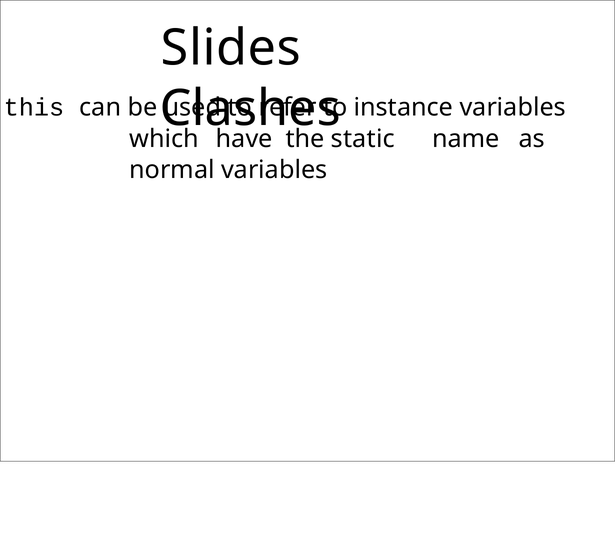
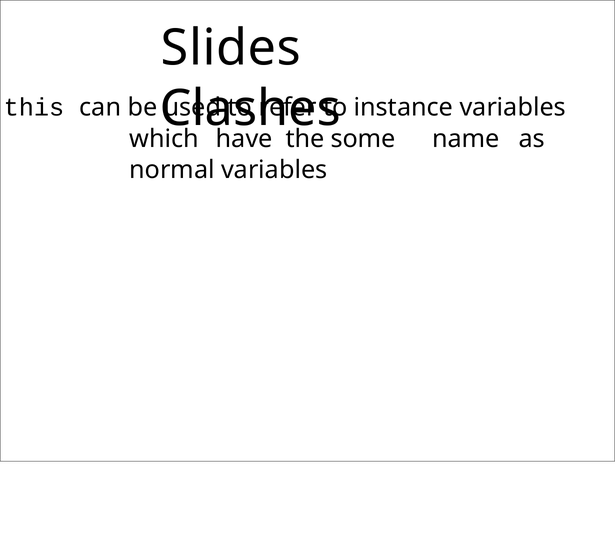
static: static -> some
